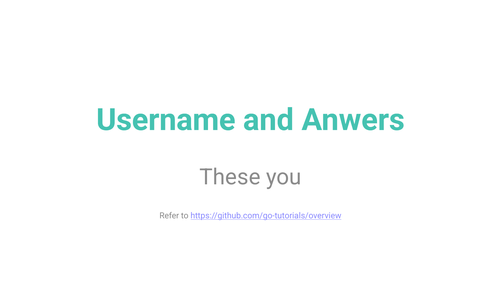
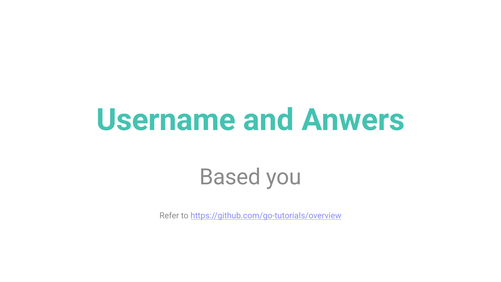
These: These -> Based
